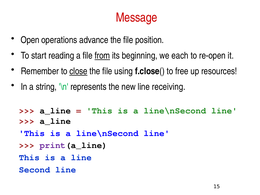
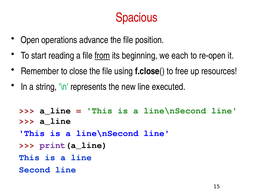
Message: Message -> Spacious
close underline: present -> none
receiving: receiving -> executed
